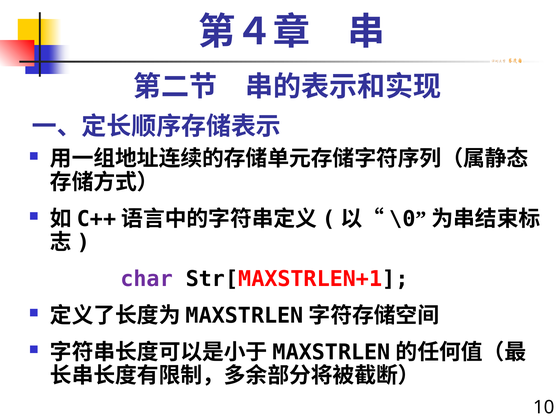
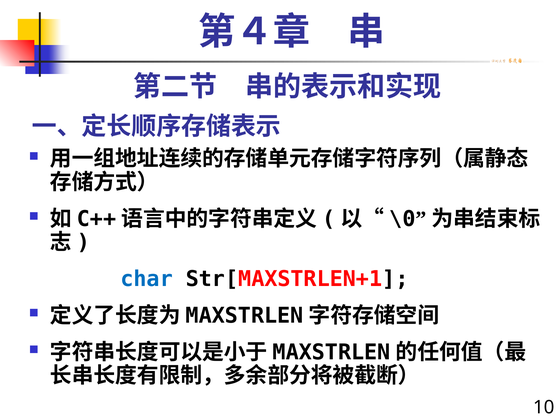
char colour: purple -> blue
